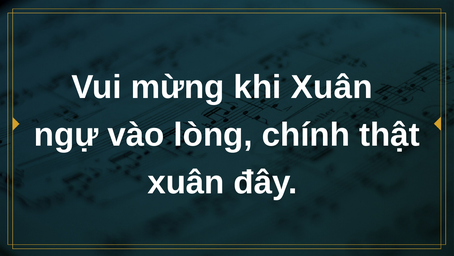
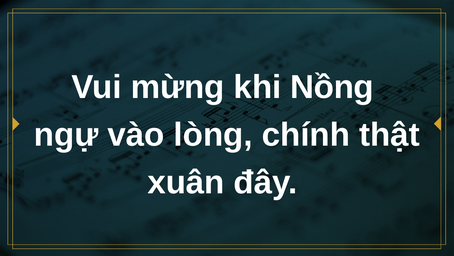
khi Xuân: Xuân -> Nồng
